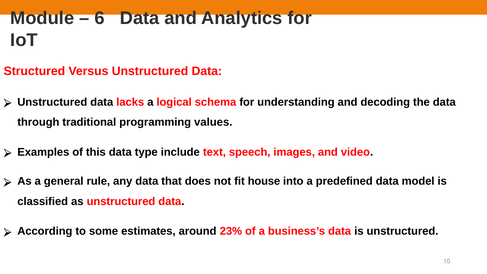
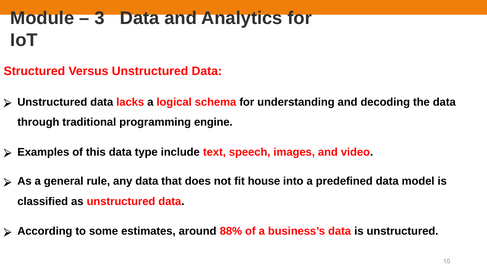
6: 6 -> 3
values: values -> engine
23%: 23% -> 88%
